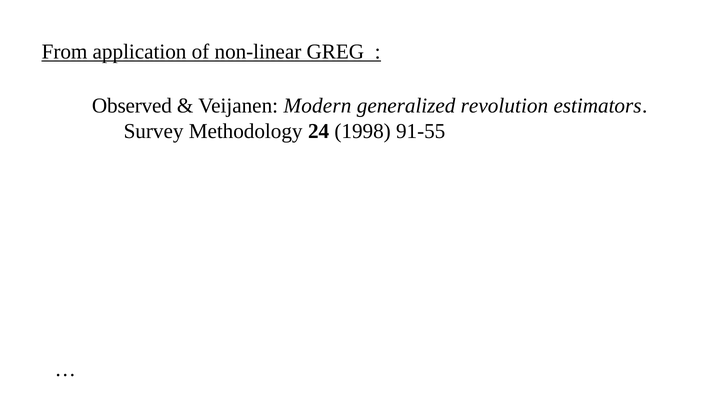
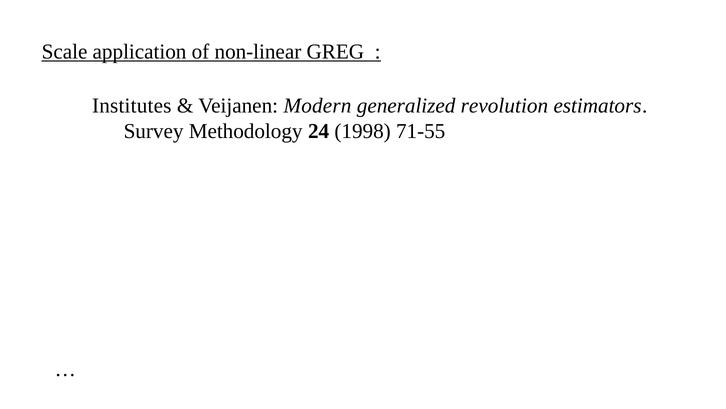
From: From -> Scale
Observed: Observed -> Institutes
91-55: 91-55 -> 71-55
